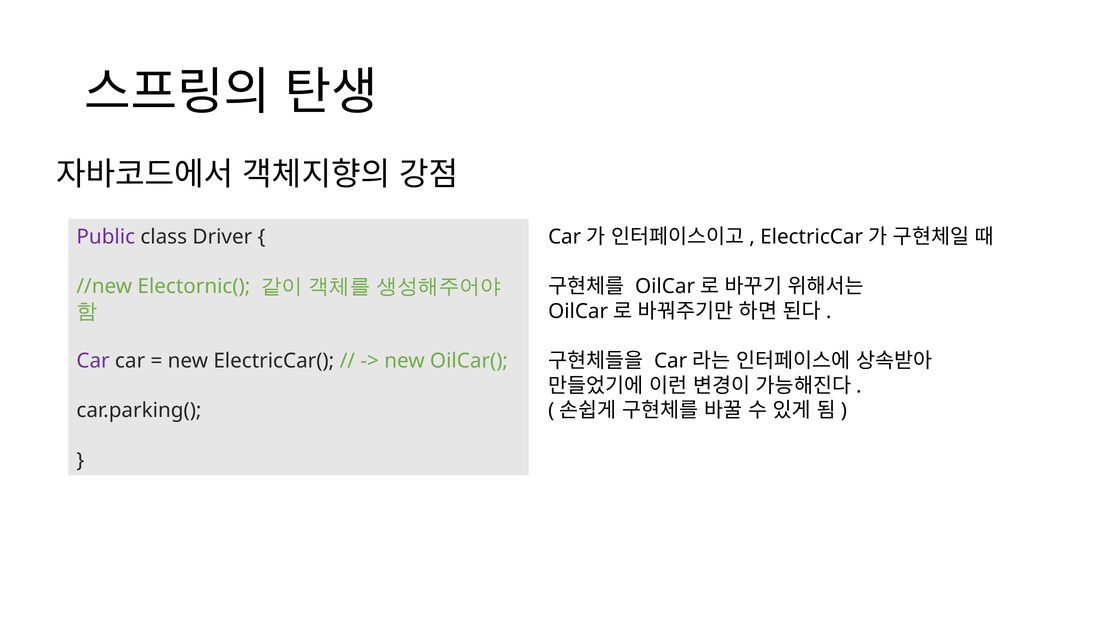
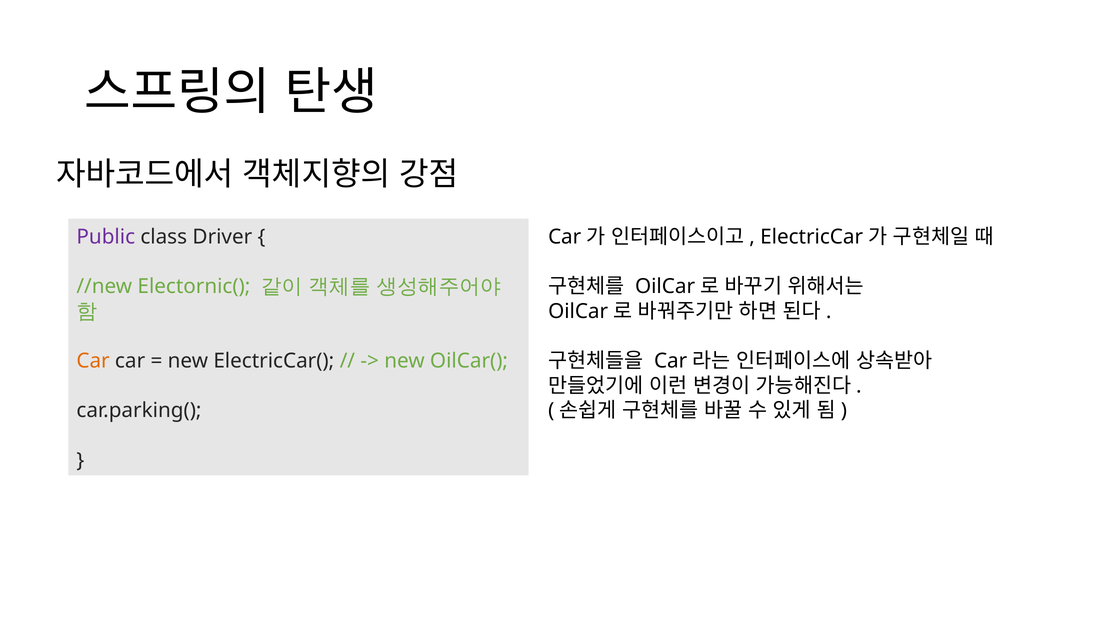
Car at (93, 361) colour: purple -> orange
